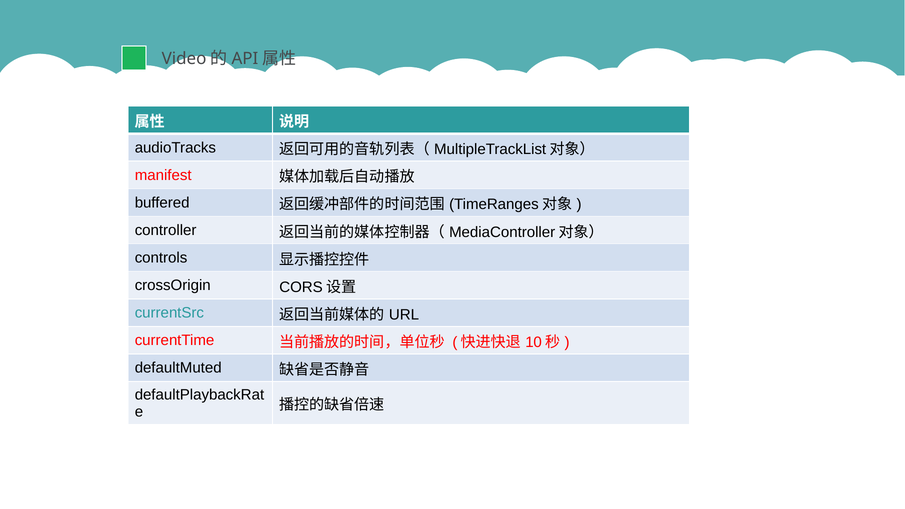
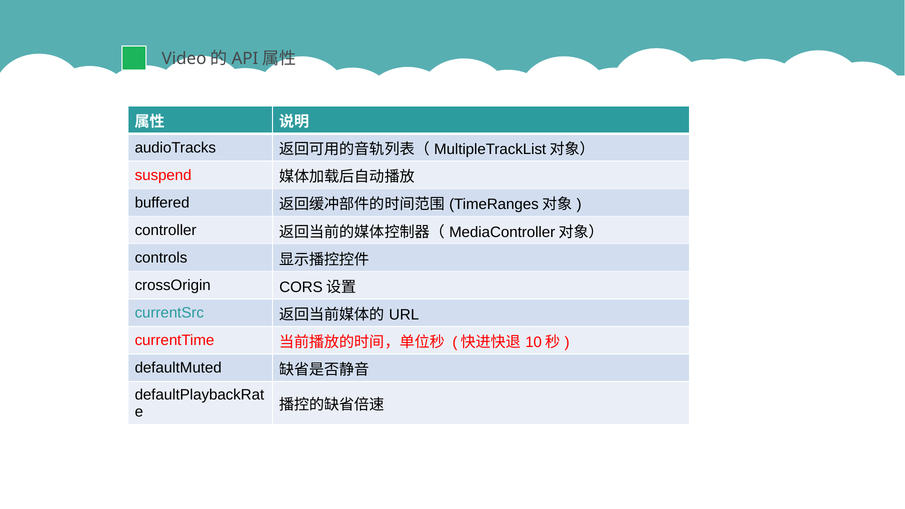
manifest: manifest -> suspend
